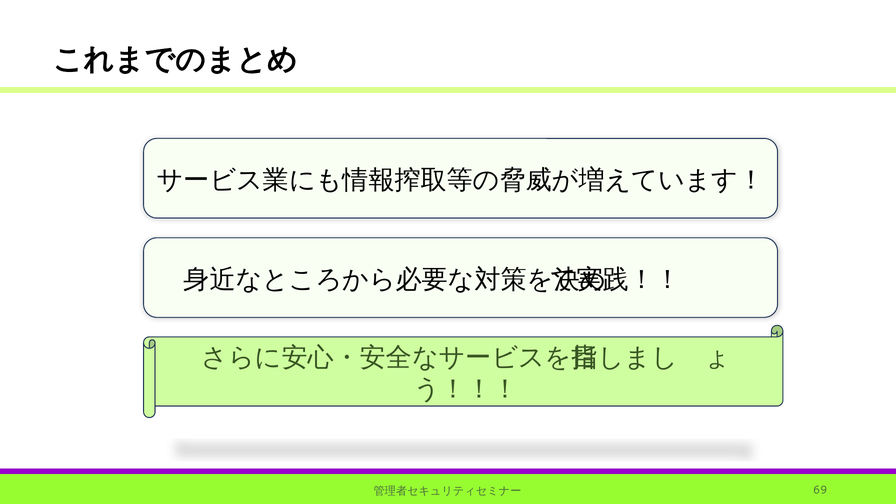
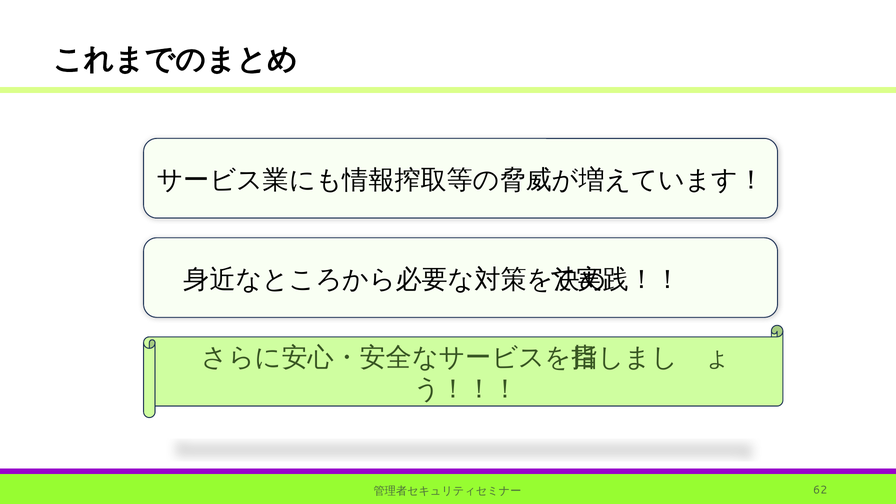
69: 69 -> 62
